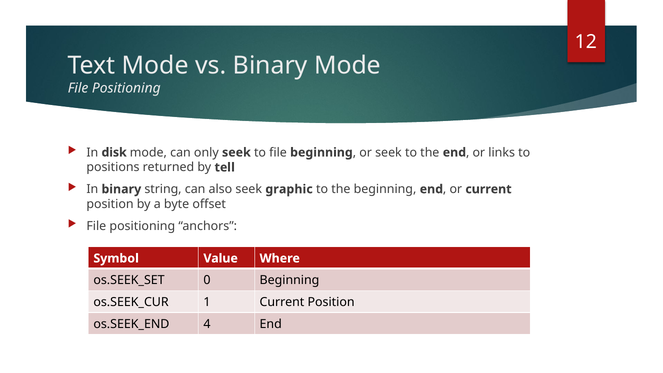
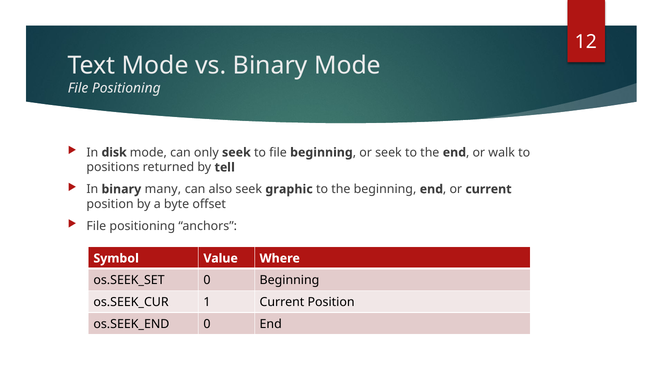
links: links -> walk
string: string -> many
4 at (207, 324): 4 -> 0
